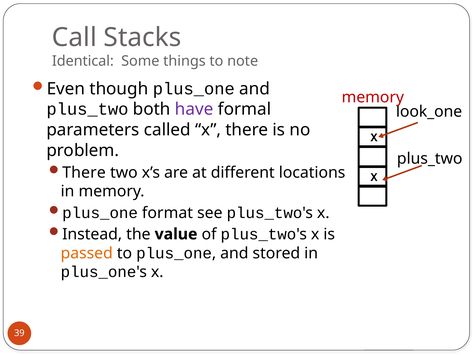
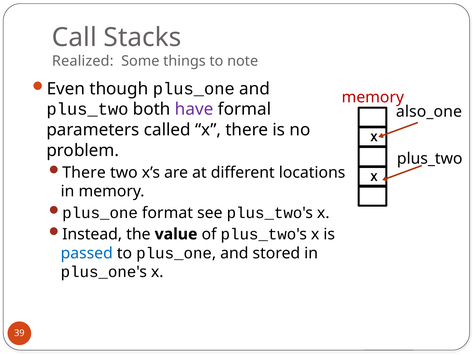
Identical: Identical -> Realized
look_one: look_one -> also_one
passed colour: orange -> blue
